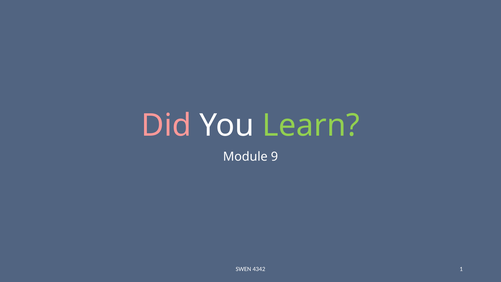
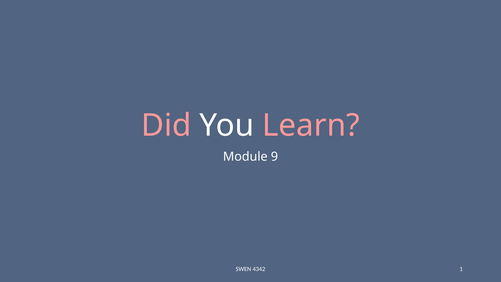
Learn colour: light green -> pink
